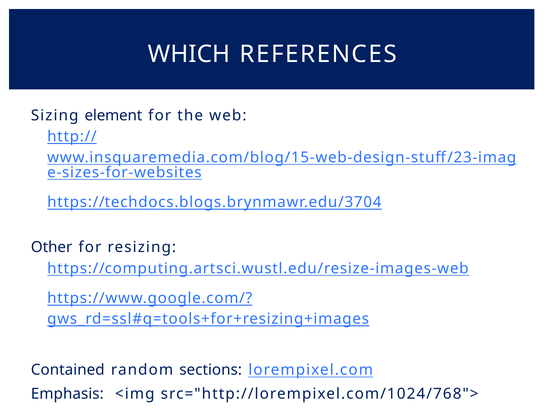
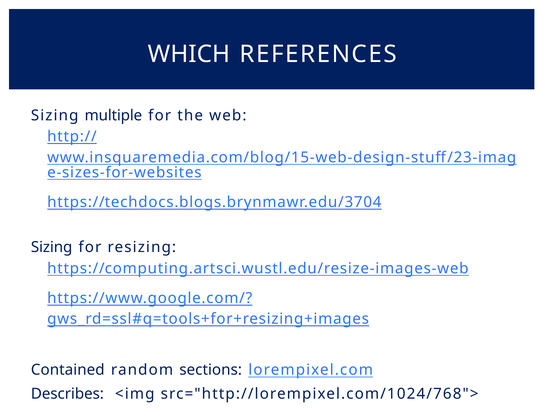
element: element -> multiple
Other at (52, 247): Other -> Sizing
Emphasis: Emphasis -> Describes
